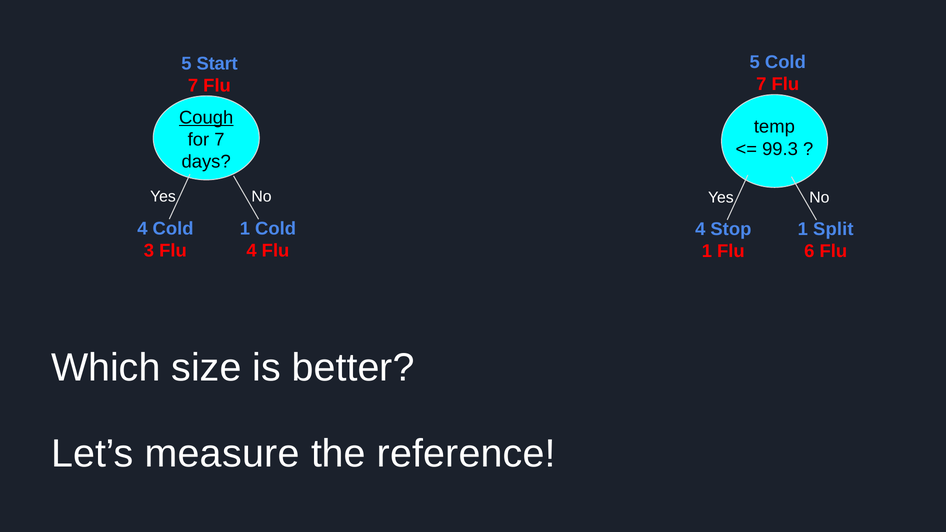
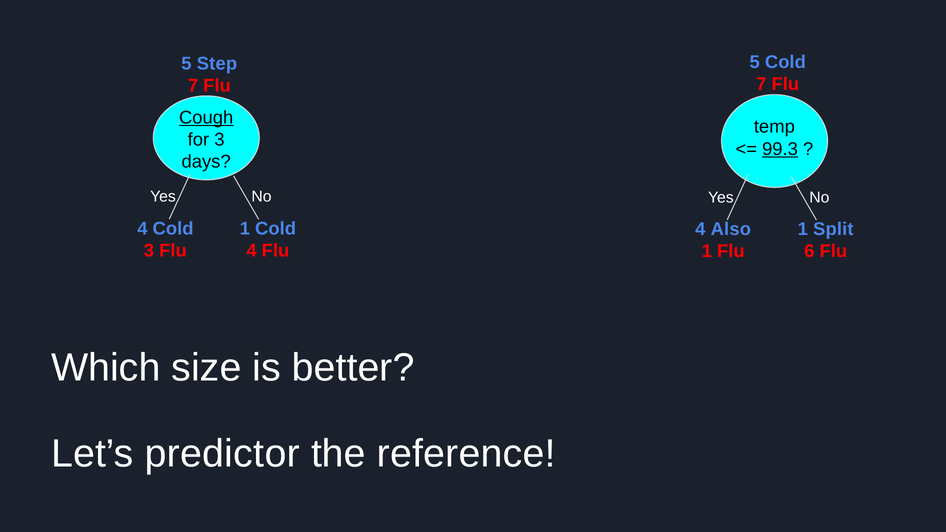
Start: Start -> Step
for 7: 7 -> 3
99.3 underline: none -> present
Stop: Stop -> Also
measure: measure -> predictor
